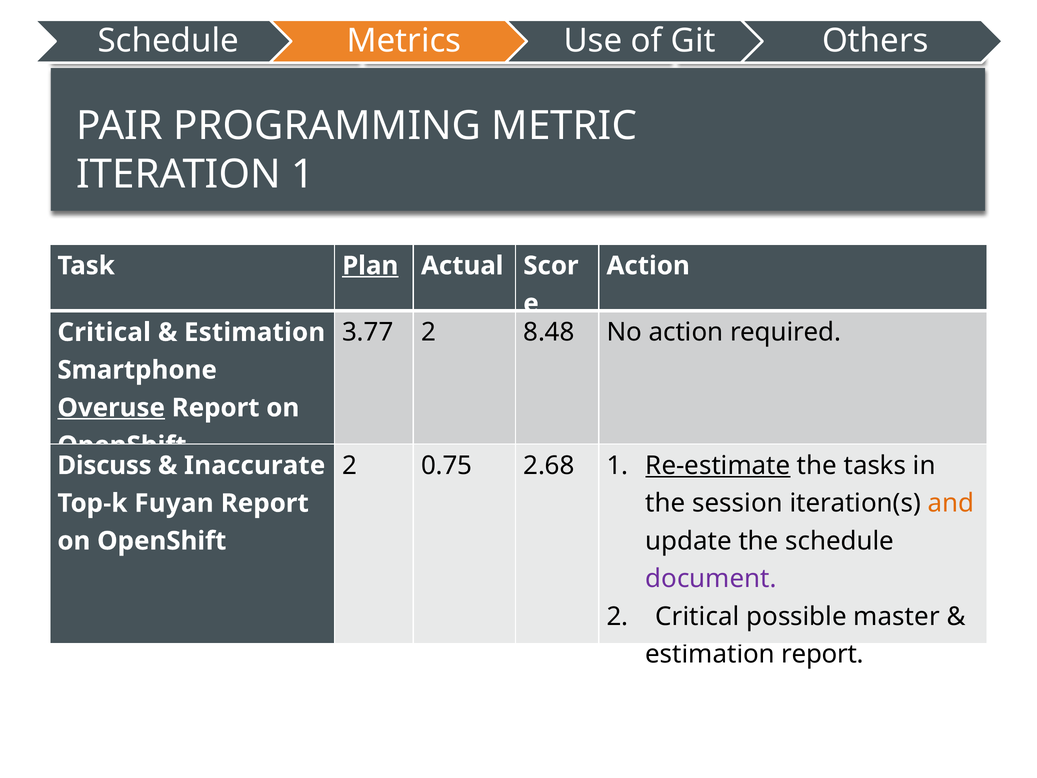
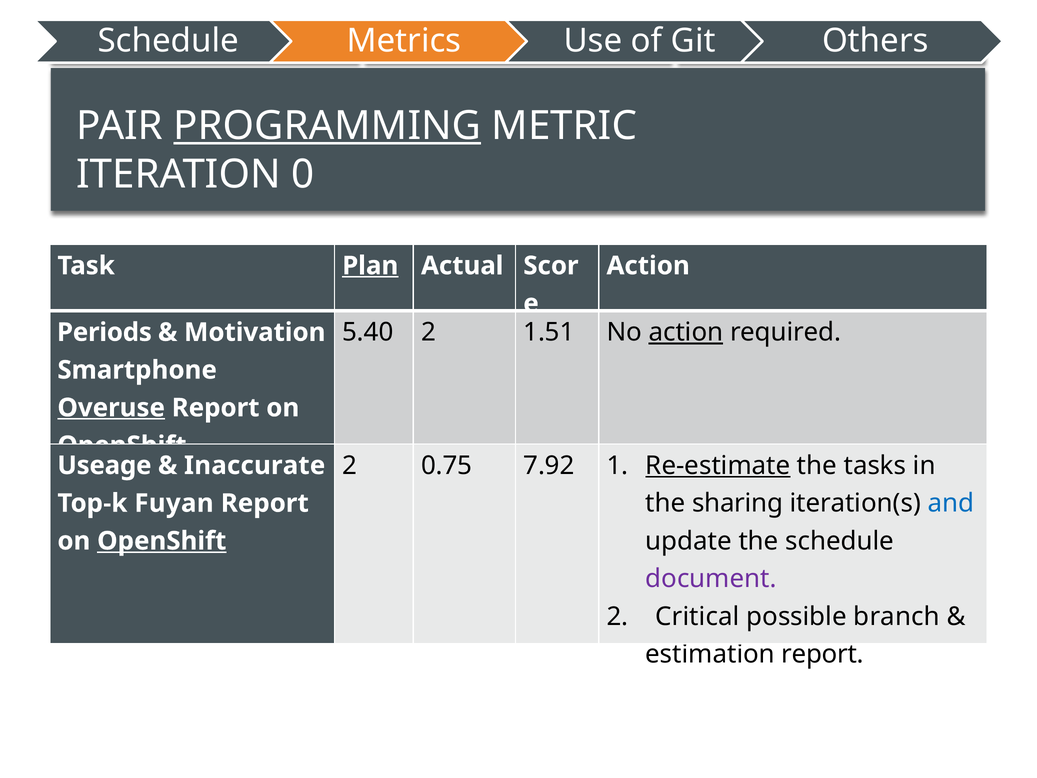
PROGRAMMING underline: none -> present
ITERATION 1: 1 -> 0
3.77: 3.77 -> 5.40
8.48: 8.48 -> 1.51
action at (686, 332) underline: none -> present
Critical at (104, 332): Critical -> Periods
Estimation at (255, 332): Estimation -> Motivation
2.68: 2.68 -> 7.92
Discuss: Discuss -> Useage
session: session -> sharing
and colour: orange -> blue
OpenShift at (162, 541) underline: none -> present
master: master -> branch
